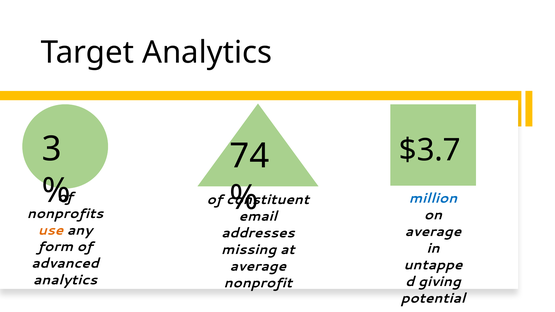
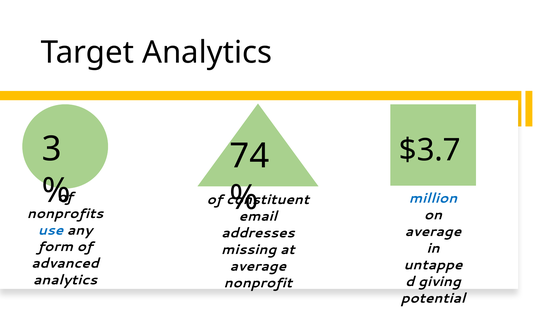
use colour: orange -> blue
